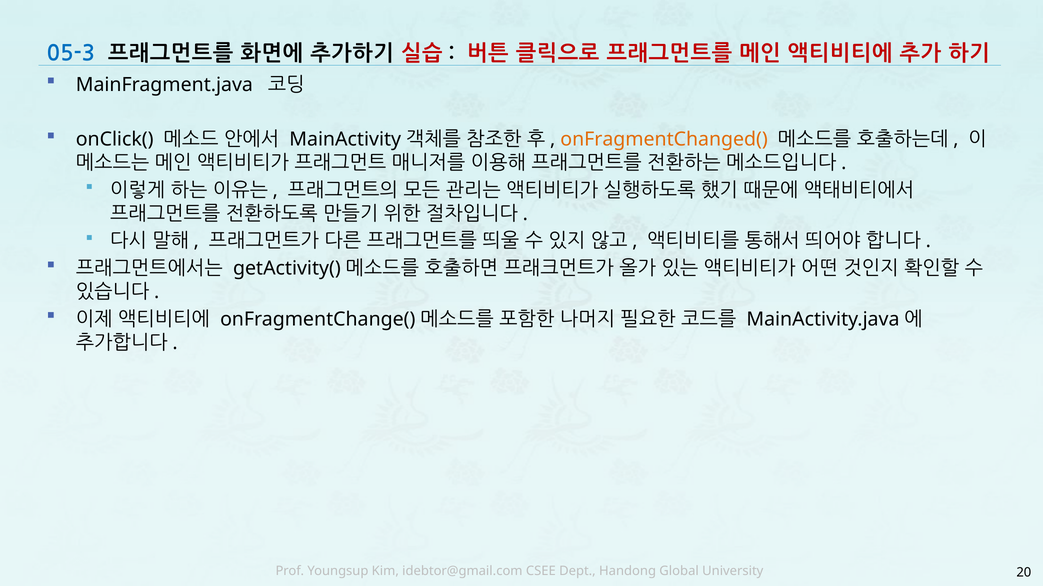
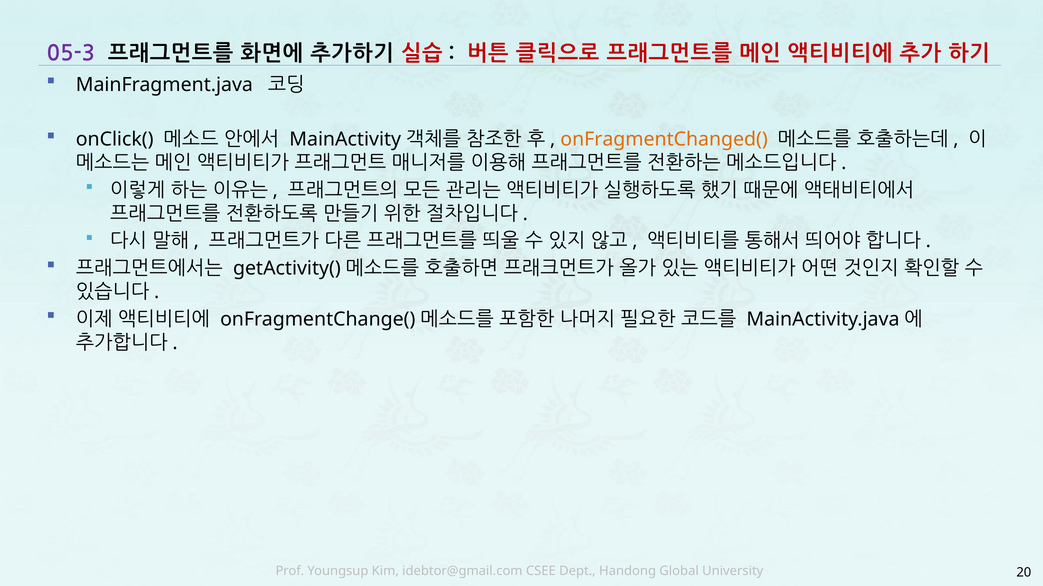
05-3 colour: blue -> purple
